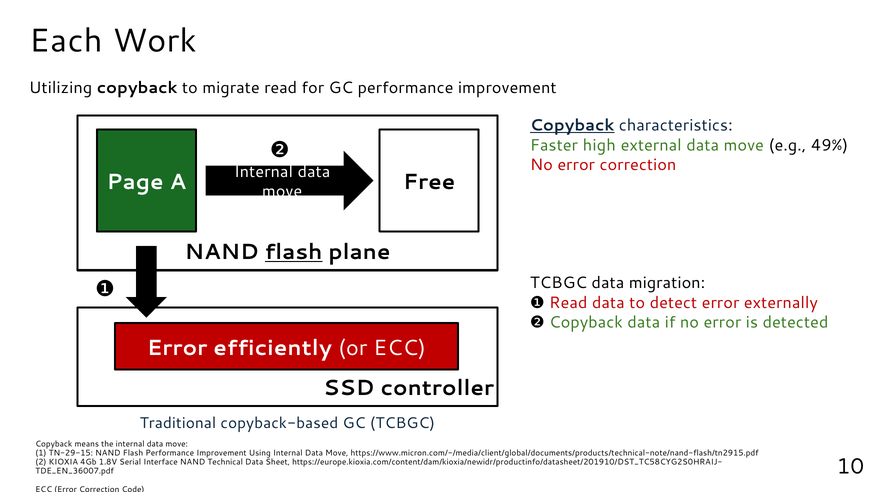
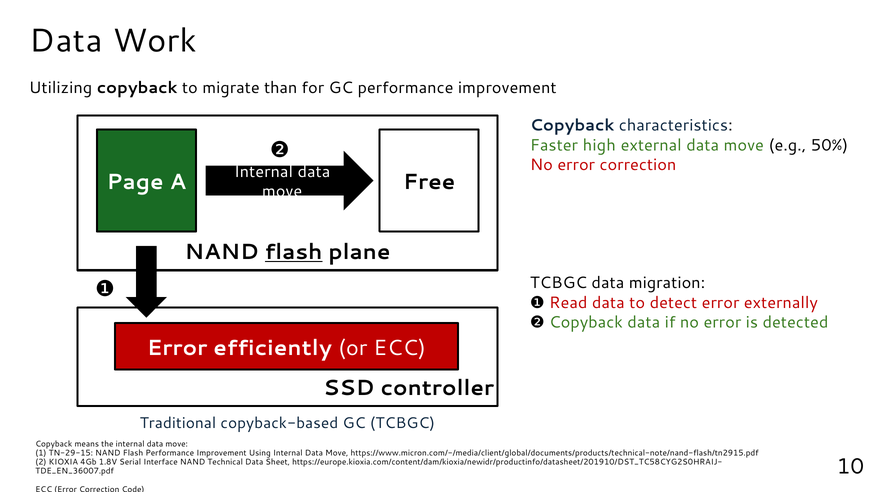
Each at (66, 41): Each -> Data
migrate read: read -> than
Copyback at (572, 126) underline: present -> none
49%: 49% -> 50%
